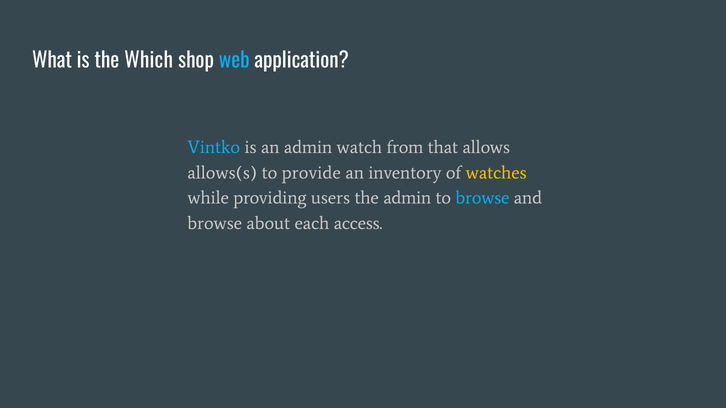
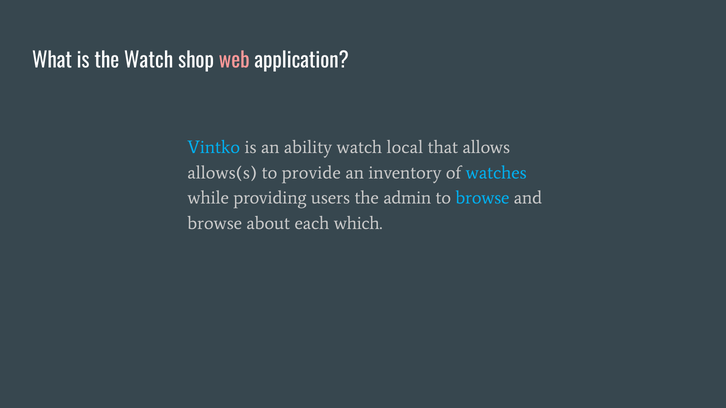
the Which: Which -> Watch
web colour: light blue -> pink
an admin: admin -> ability
from: from -> local
watches colour: yellow -> light blue
access: access -> which
